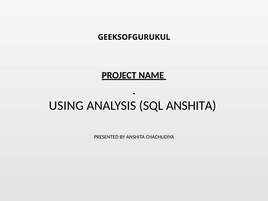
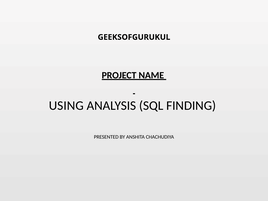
SQL ANSHITA: ANSHITA -> FINDING
